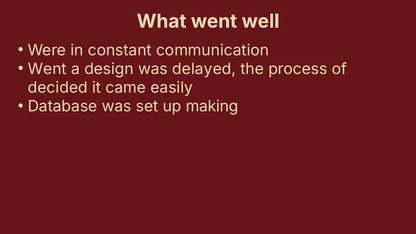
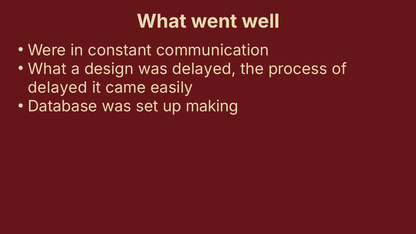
Went at (47, 69): Went -> What
decided at (58, 88): decided -> delayed
